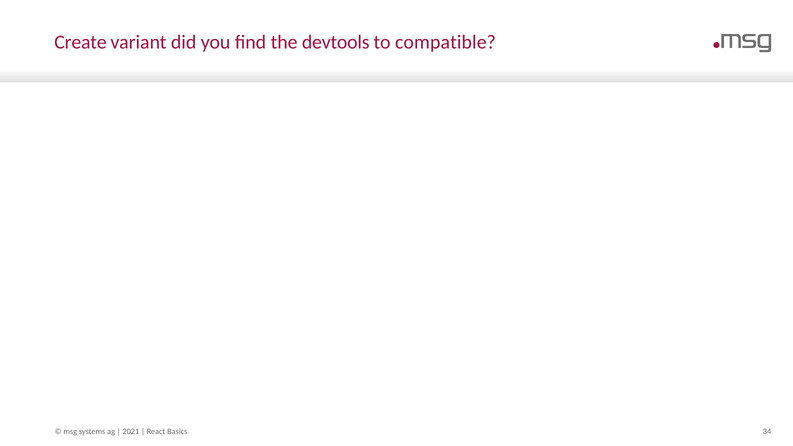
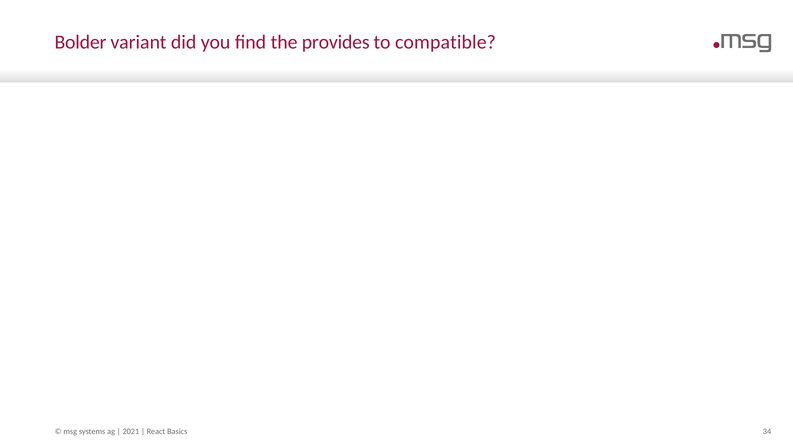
Create: Create -> Bolder
devtools: devtools -> provides
